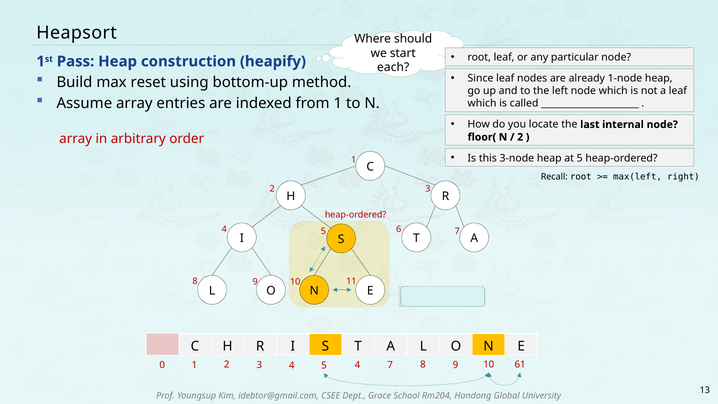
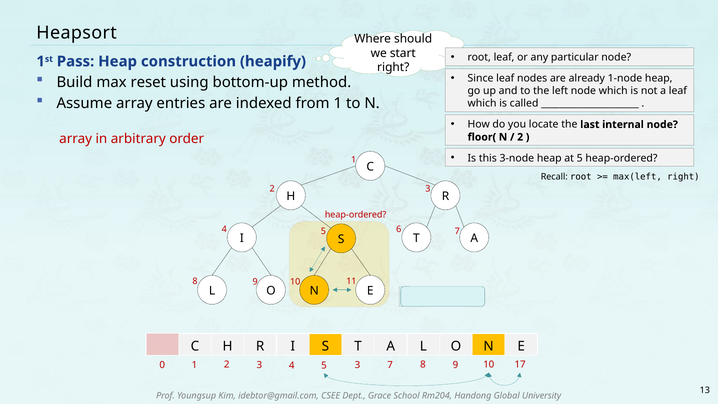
each at (393, 68): each -> right
5 4: 4 -> 3
61: 61 -> 17
